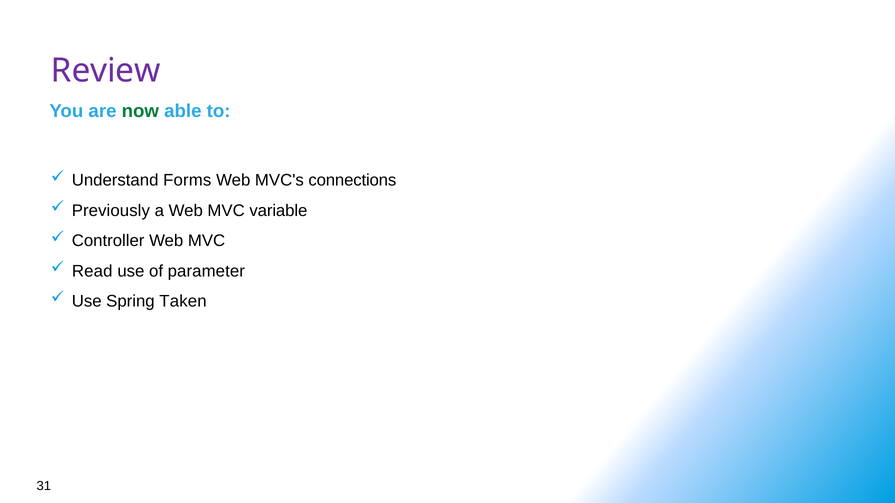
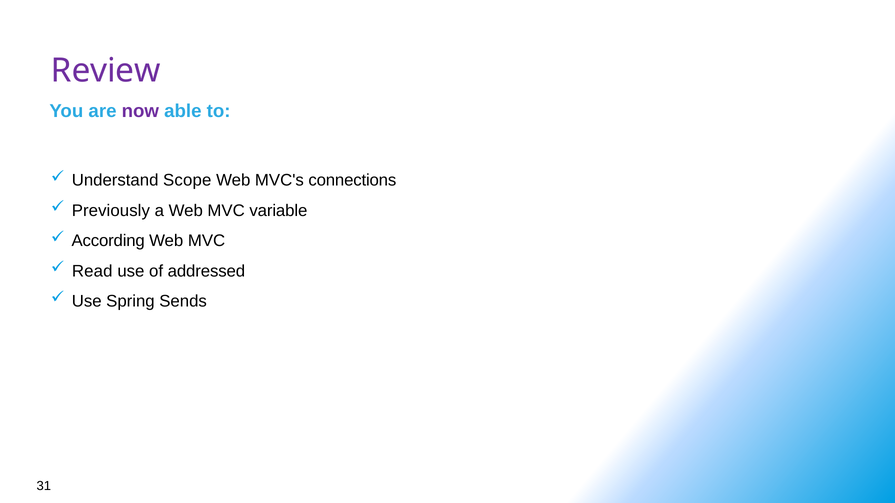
now colour: green -> purple
Forms: Forms -> Scope
Controller: Controller -> According
parameter: parameter -> addressed
Taken: Taken -> Sends
